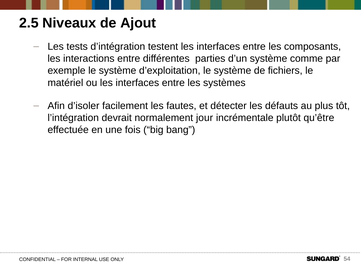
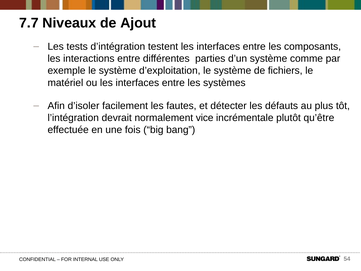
2.5: 2.5 -> 7.7
jour: jour -> vice
